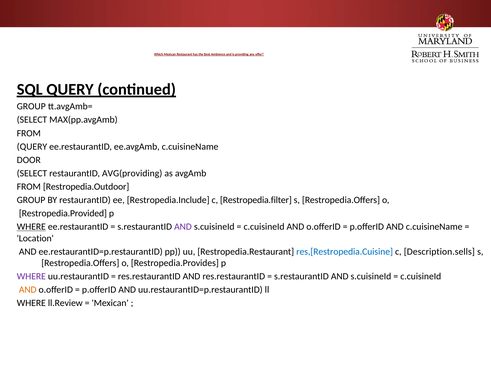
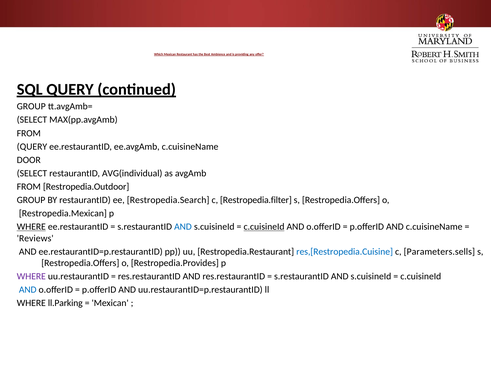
AVG(providing: AVG(providing -> AVG(individual
Restropedia.Include: Restropedia.Include -> Restropedia.Search
Restropedia.Provided: Restropedia.Provided -> Restropedia.Mexican
AND at (183, 227) colour: purple -> blue
c.cuisineId at (264, 227) underline: none -> present
Location: Location -> Reviews
Description.sells: Description.sells -> Parameters.sells
AND at (28, 290) colour: orange -> blue
ll.Review: ll.Review -> ll.Parking
